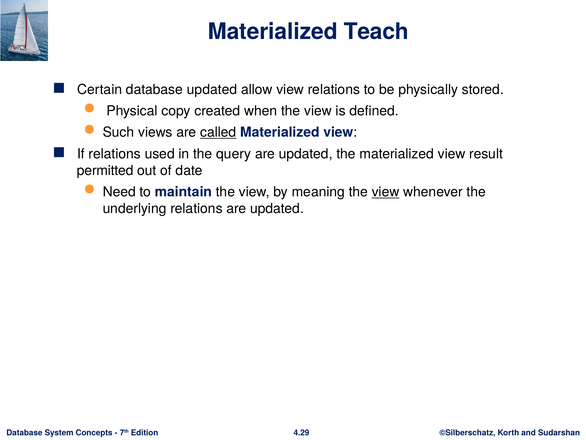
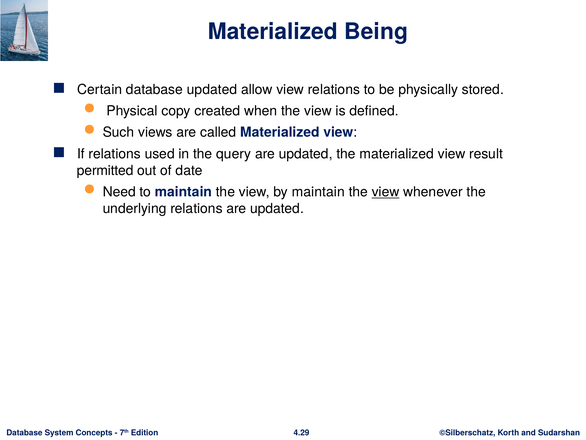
Teach: Teach -> Being
called underline: present -> none
by meaning: meaning -> maintain
